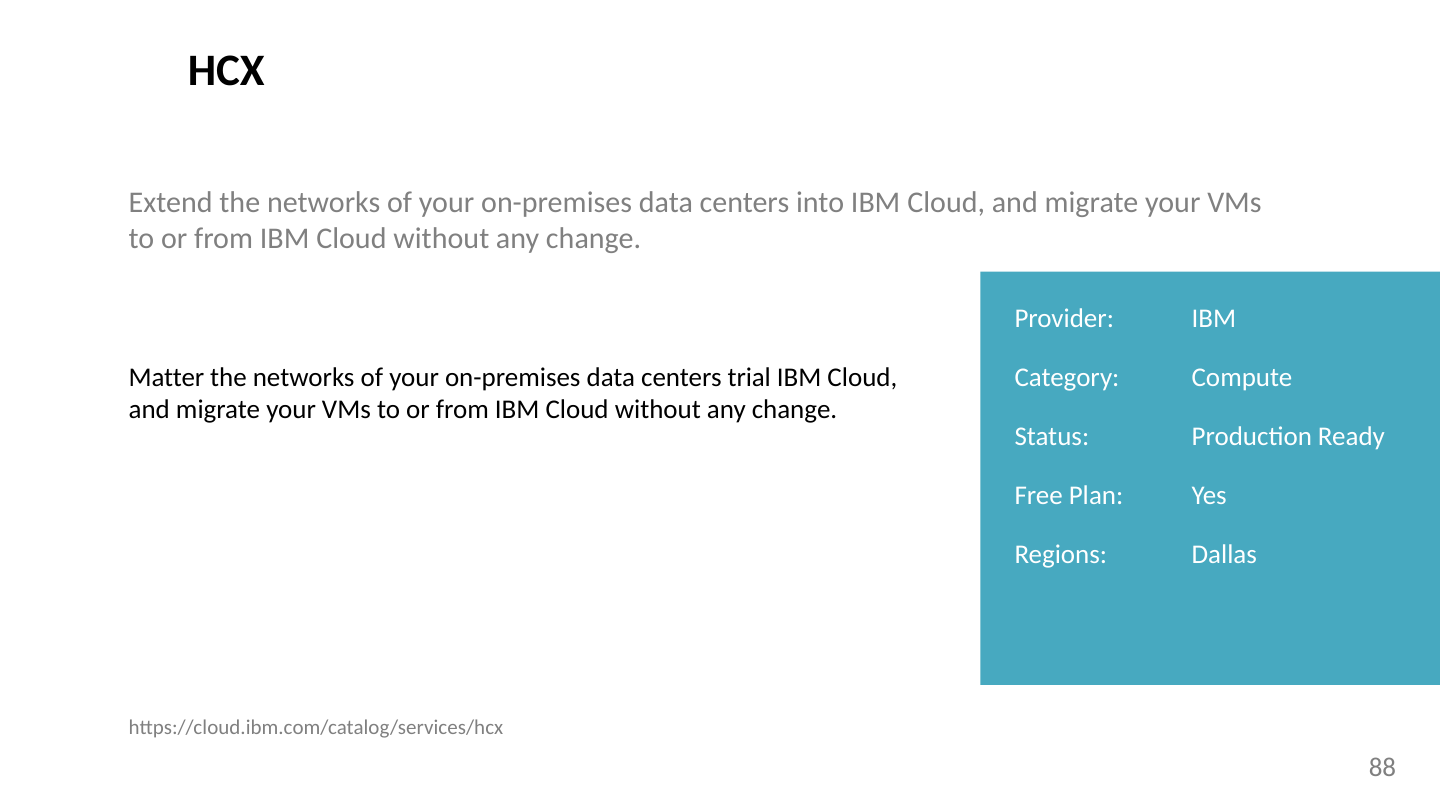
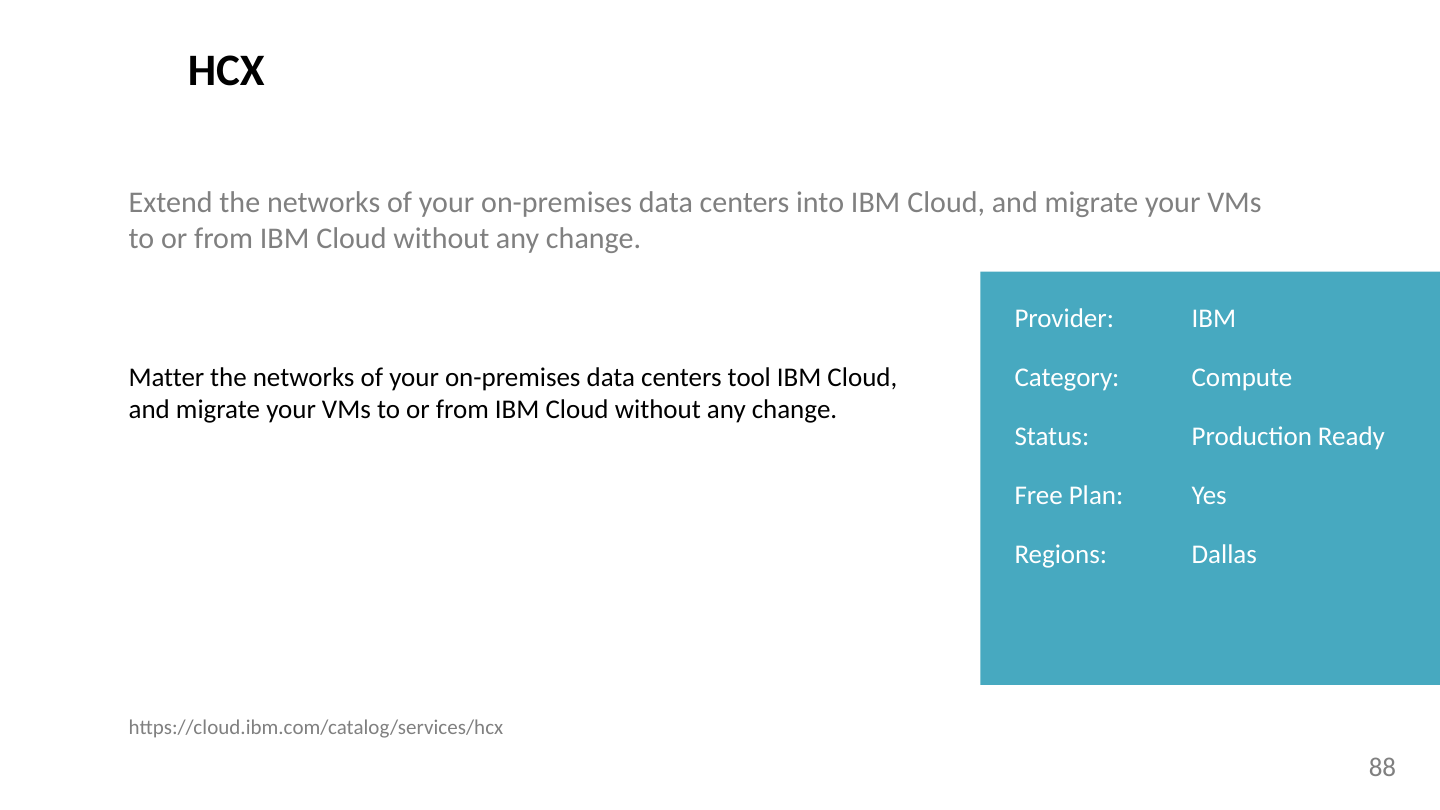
trial: trial -> tool
